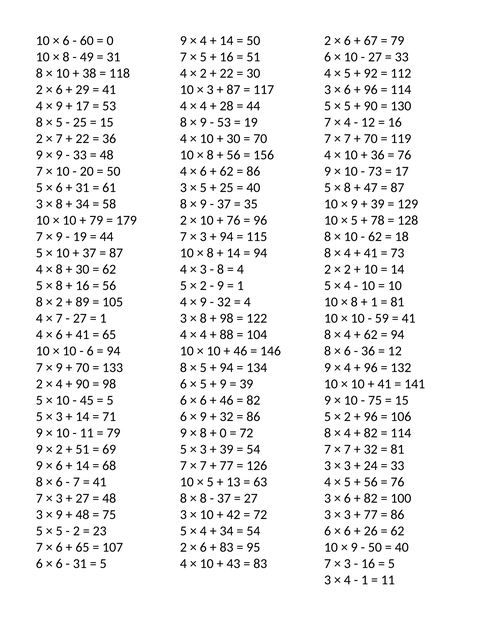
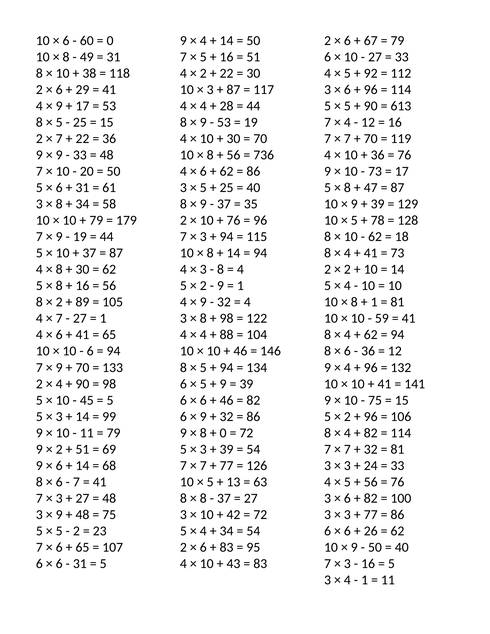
130: 130 -> 613
156: 156 -> 736
71: 71 -> 99
